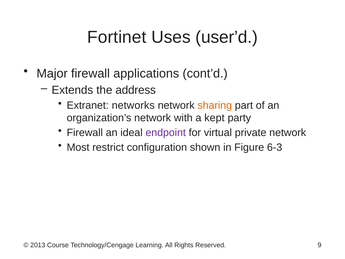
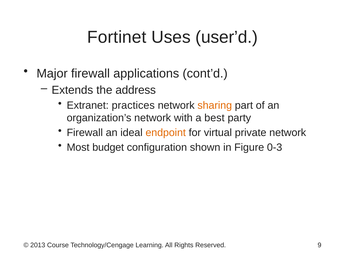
networks: networks -> practices
kept: kept -> best
endpoint colour: purple -> orange
restrict: restrict -> budget
6-3: 6-3 -> 0-3
